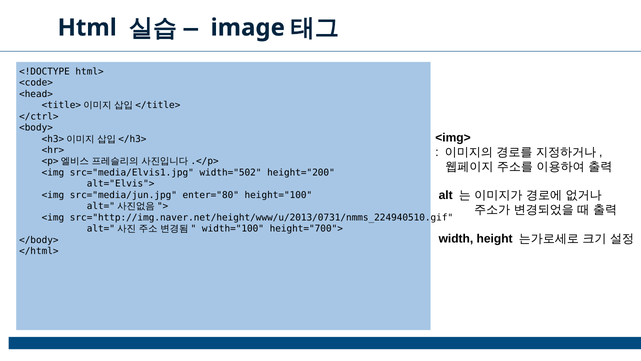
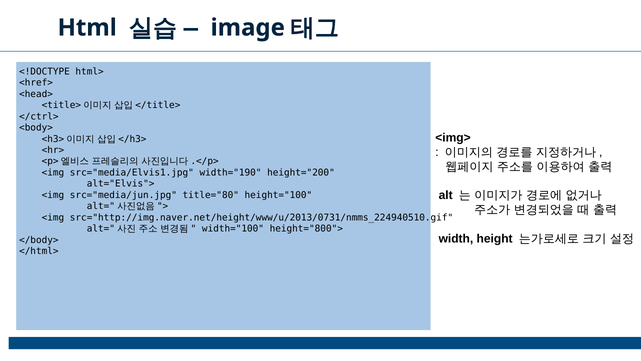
<code>: <code> -> <href>
width="502: width="502 -> width="190
enter="80: enter="80 -> title="80
height="700">: height="700"> -> height="800">
